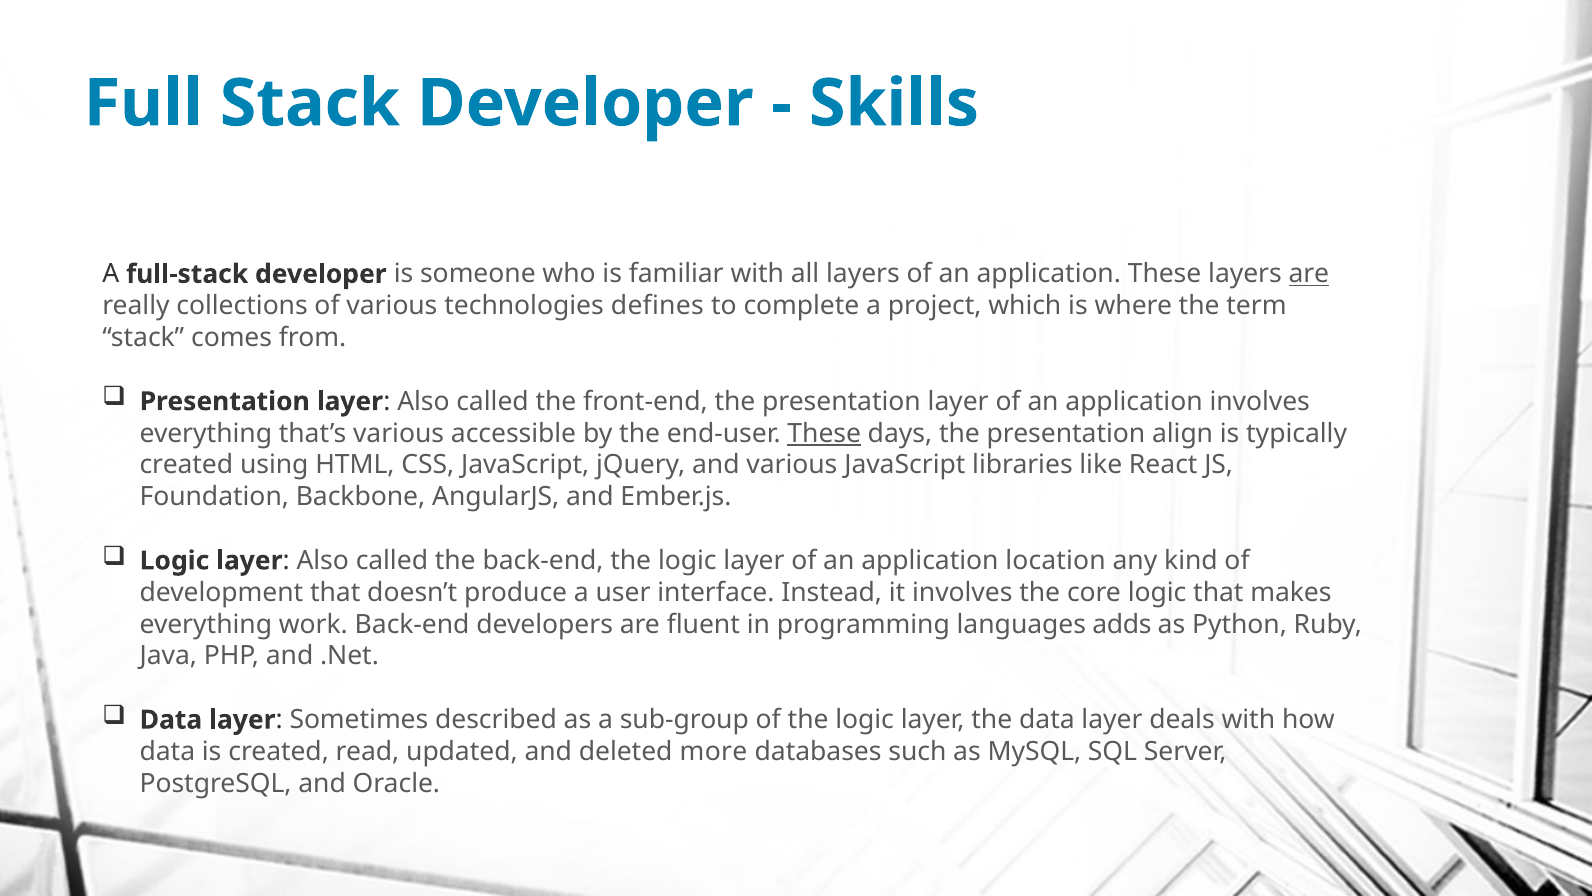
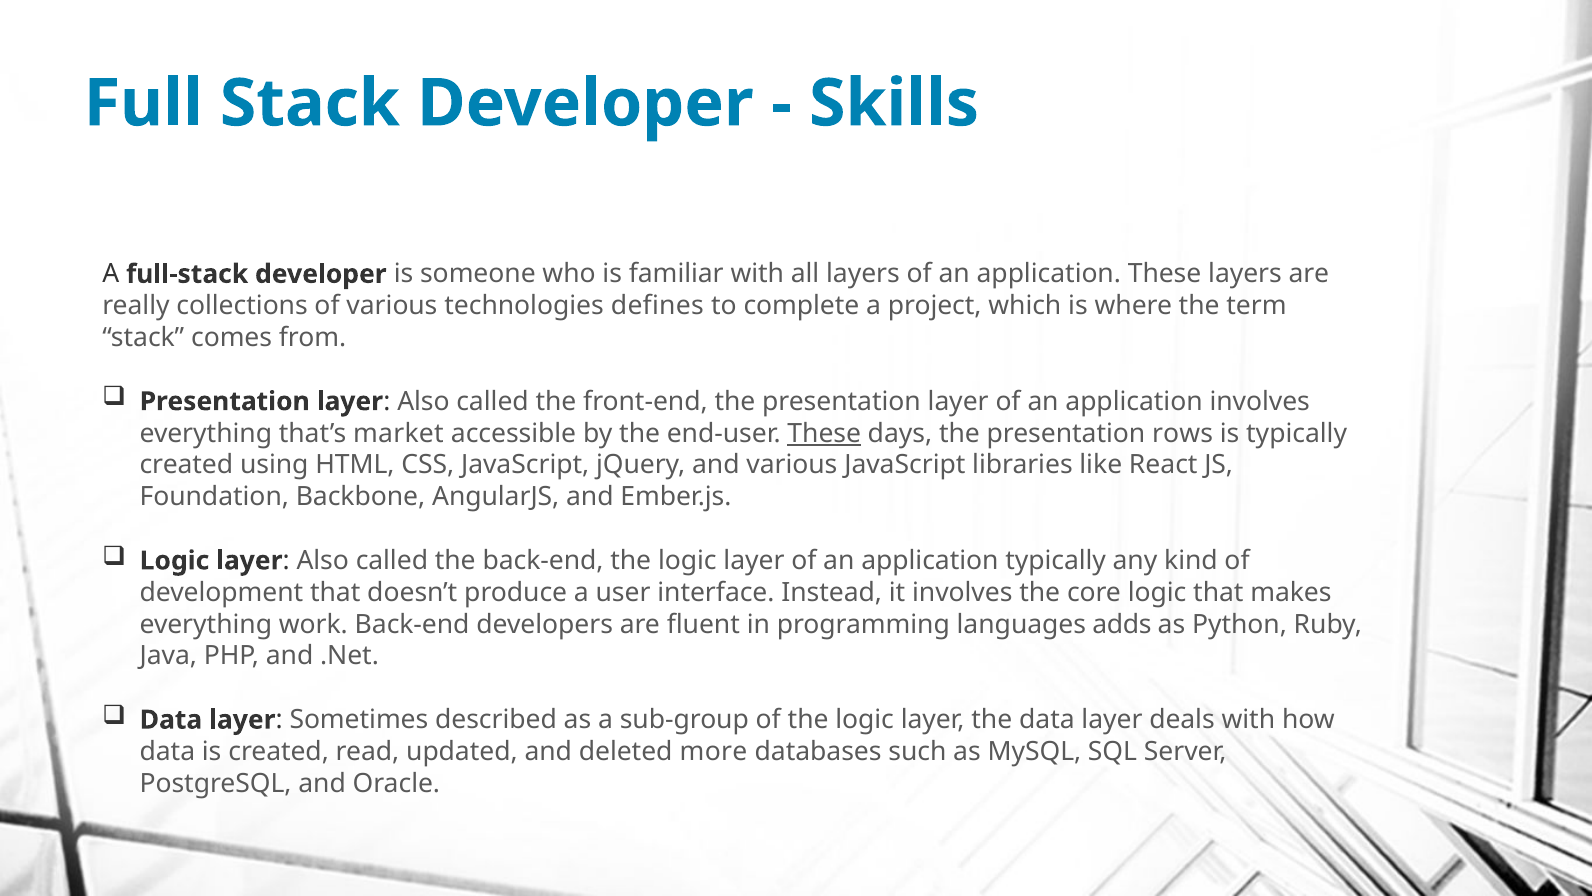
are at (1309, 274) underline: present -> none
that’s various: various -> market
align: align -> rows
application location: location -> typically
